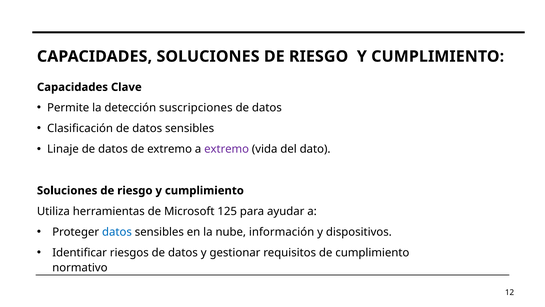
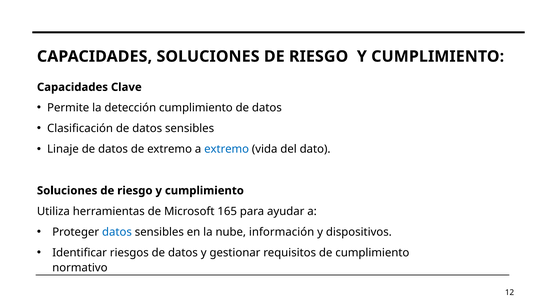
detección suscripciones: suscripciones -> cumplimiento
extremo at (227, 149) colour: purple -> blue
125: 125 -> 165
